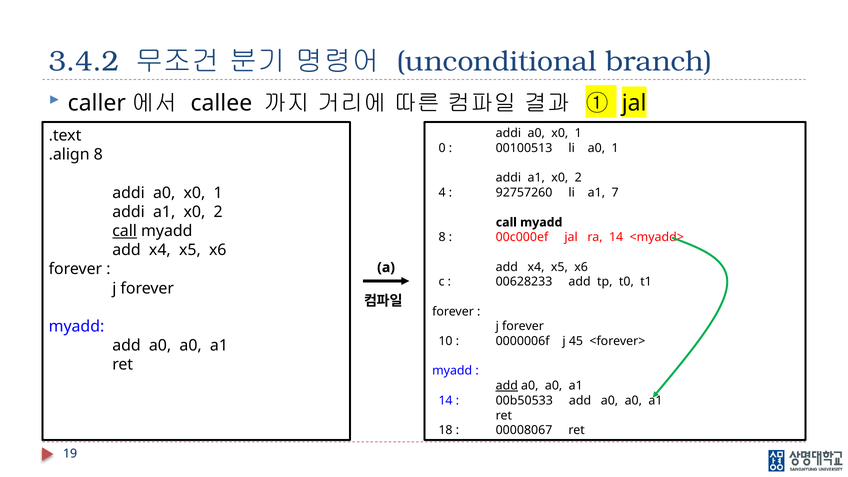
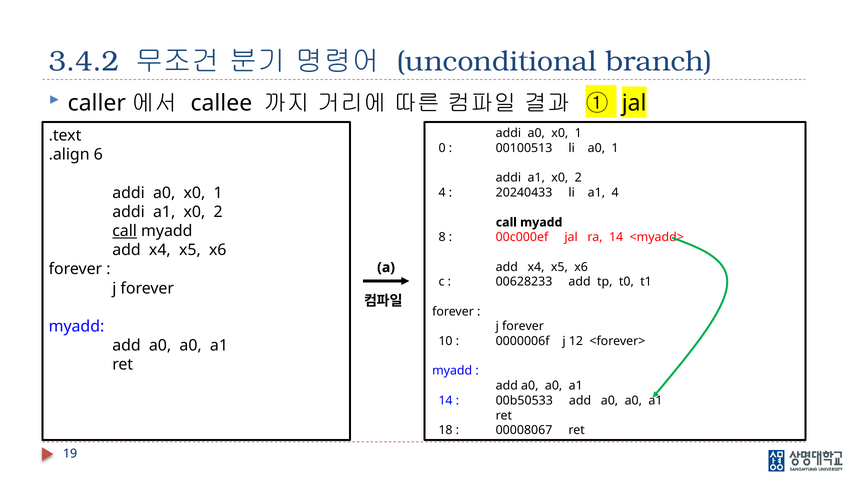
.align 8: 8 -> 6
92757260: 92757260 -> 20240433
a1 7: 7 -> 4
45: 45 -> 12
add at (507, 386) underline: present -> none
